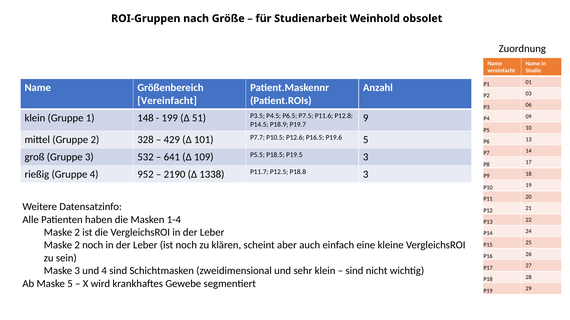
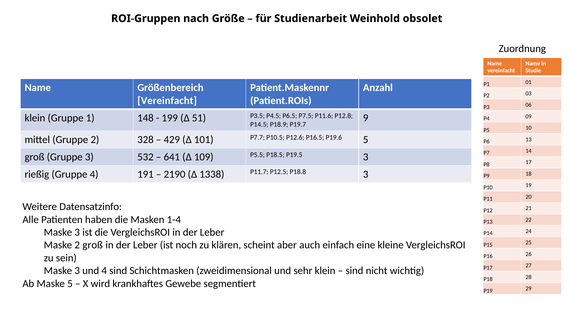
952: 952 -> 191
2 at (77, 233): 2 -> 3
2 noch: noch -> groß
